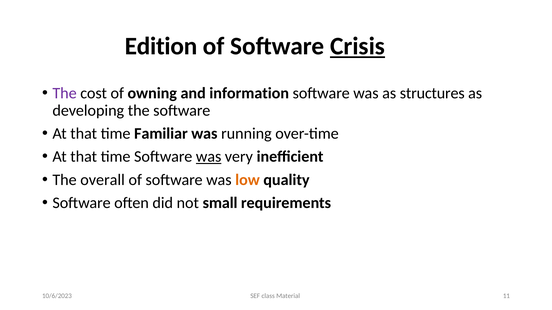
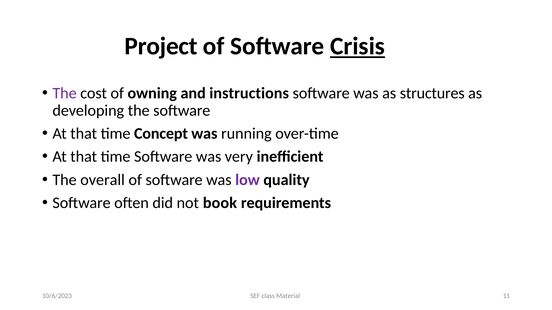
Edition: Edition -> Project
information: information -> instructions
Familiar: Familiar -> Concept
was at (209, 157) underline: present -> none
low colour: orange -> purple
small: small -> book
